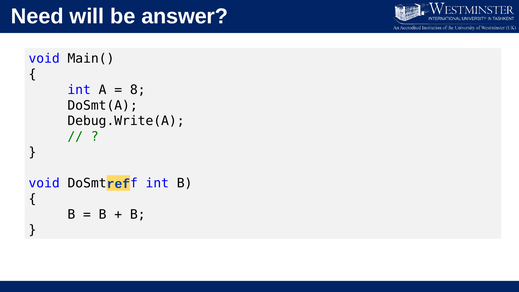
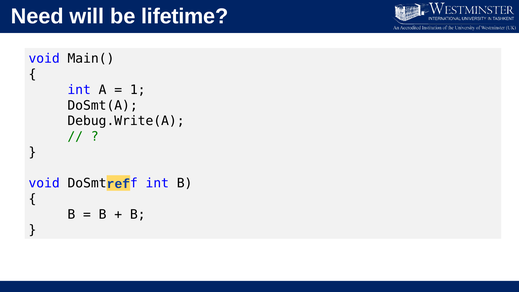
answer: answer -> lifetime
8: 8 -> 1
